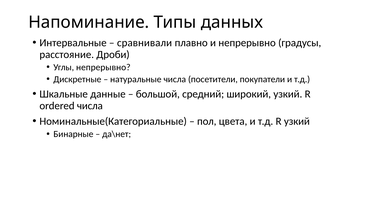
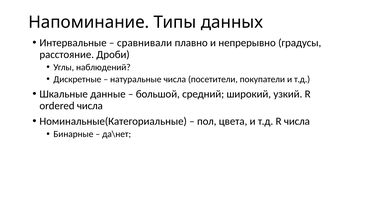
Углы непрерывно: непрерывно -> наблюдений
R узкий: узкий -> числа
